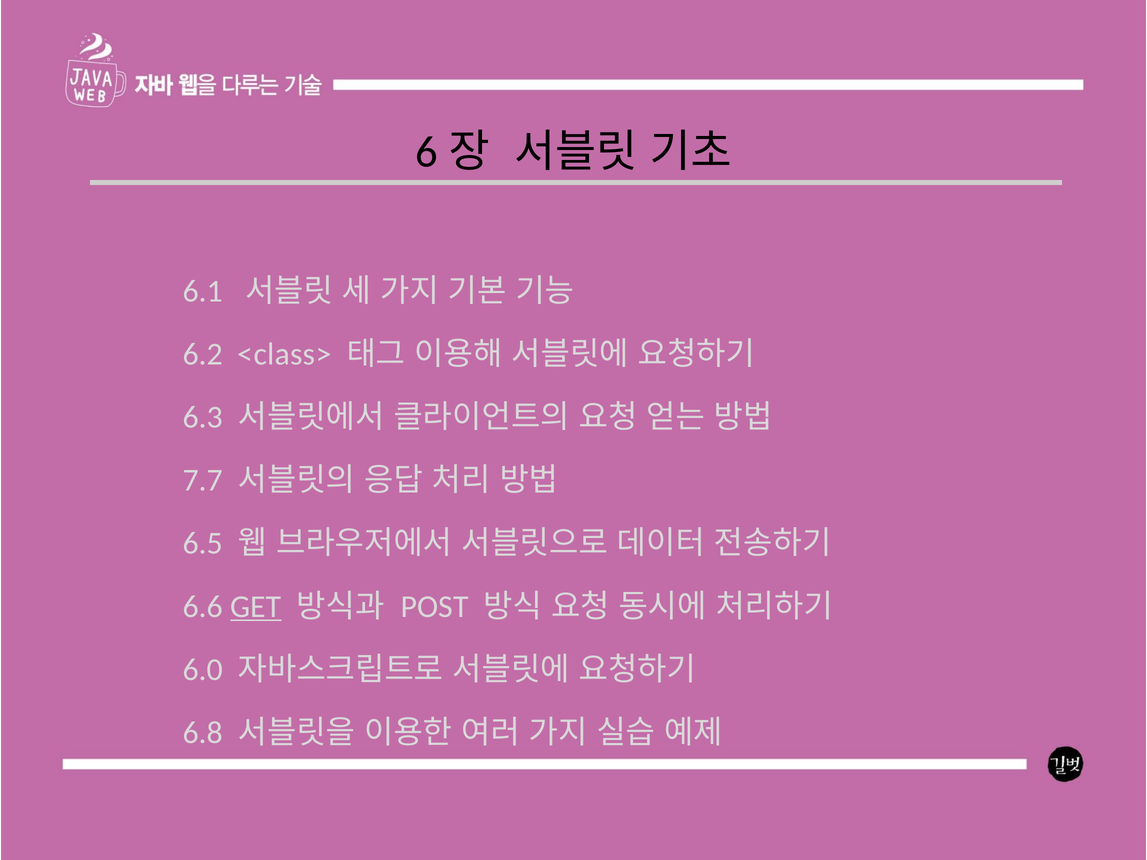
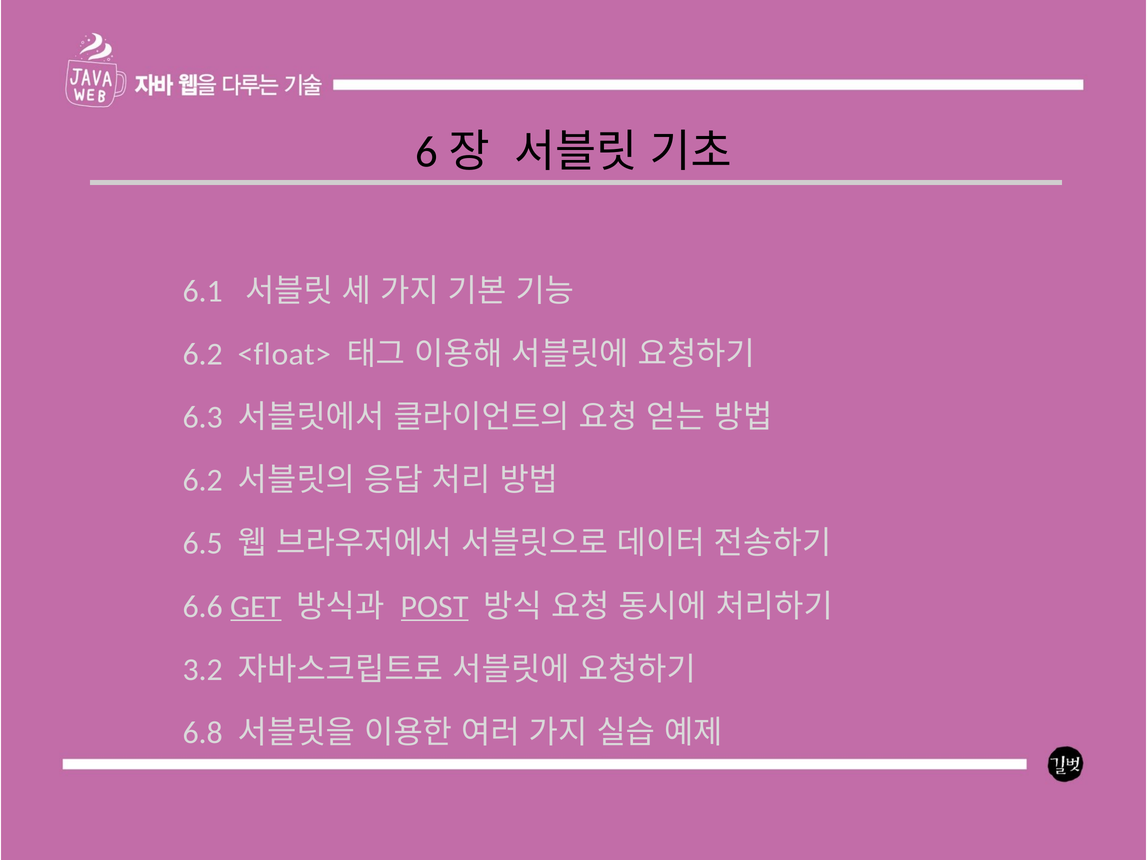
<class>: <class> -> <float>
7.7 at (203, 481): 7.7 -> 6.2
POST underline: none -> present
6.0: 6.0 -> 3.2
